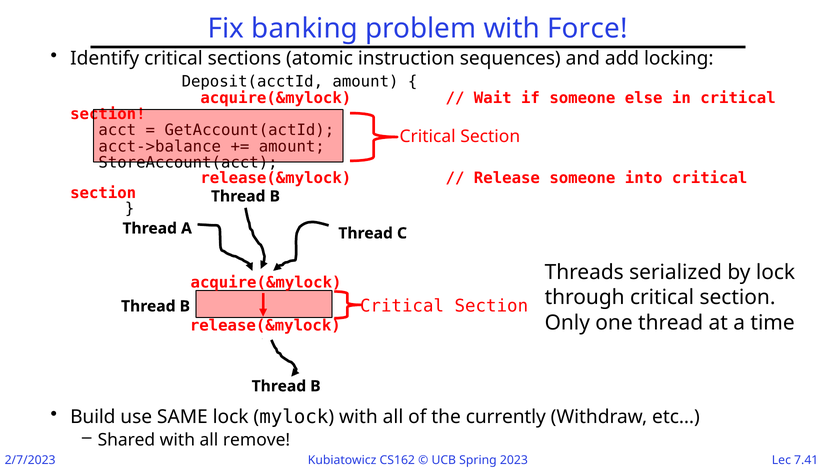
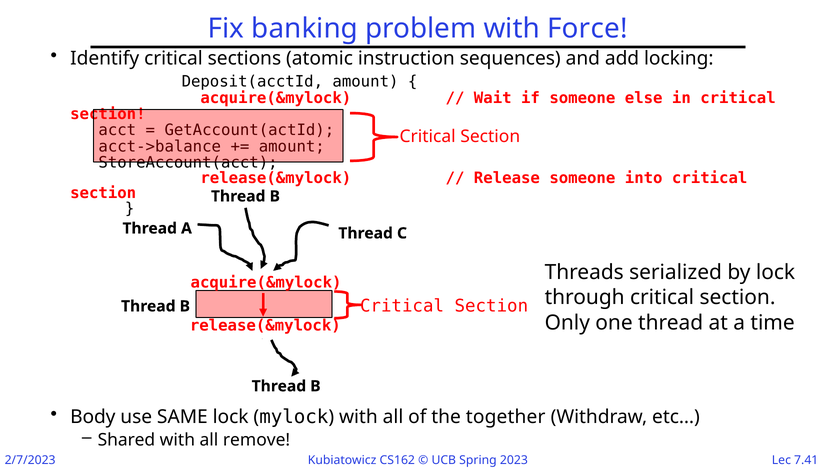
Build: Build -> Body
currently: currently -> together
